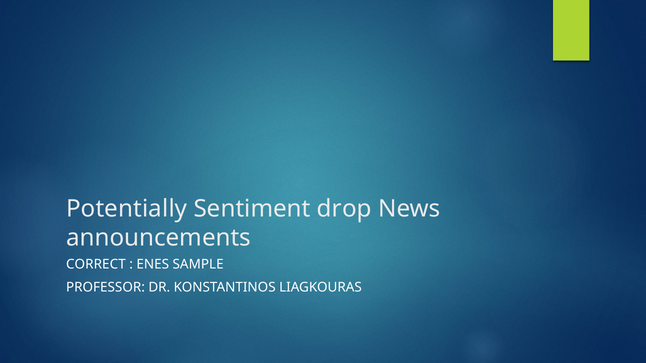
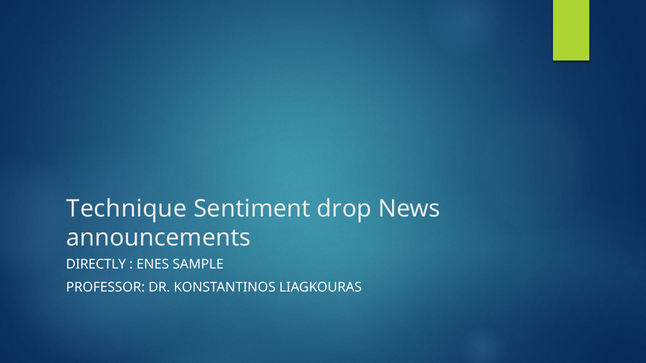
Potentially: Potentially -> Technique
CORRECT: CORRECT -> DIRECTLY
